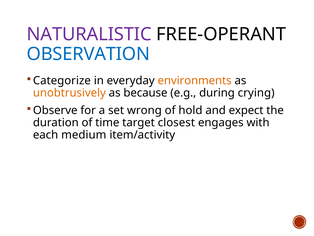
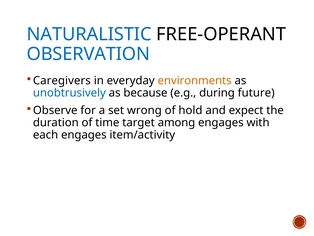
NATURALISTIC colour: purple -> blue
Categorize: Categorize -> Caregivers
unobtrusively colour: orange -> blue
crying: crying -> future
closest: closest -> among
each medium: medium -> engages
